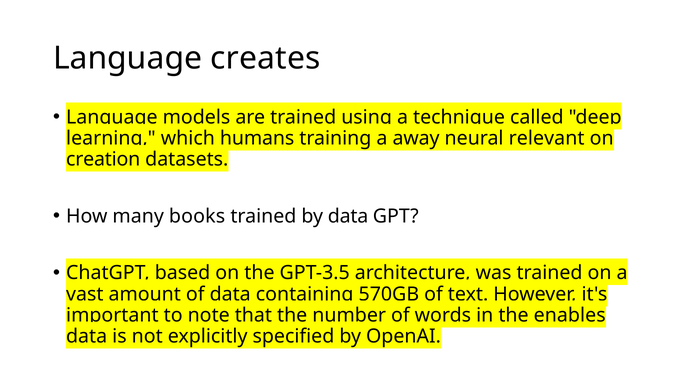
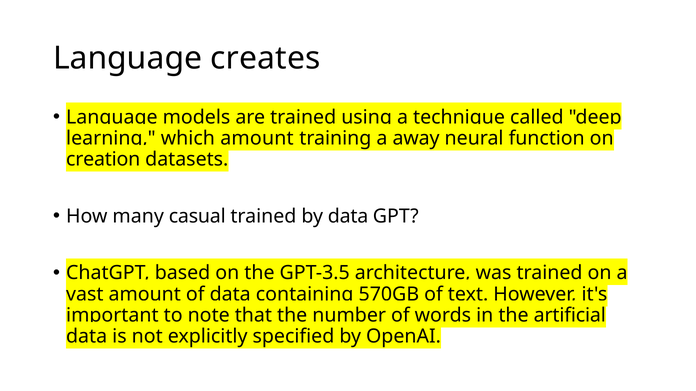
humans at (257, 138): humans -> amount
relevant: relevant -> function
books: books -> casual
enables: enables -> artificial
